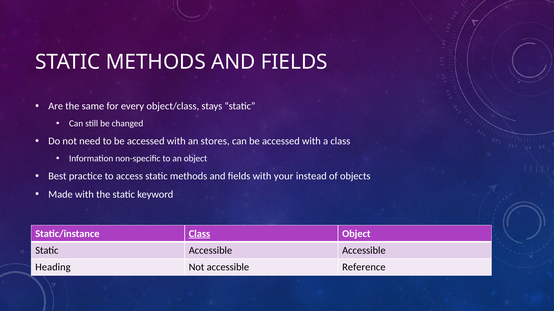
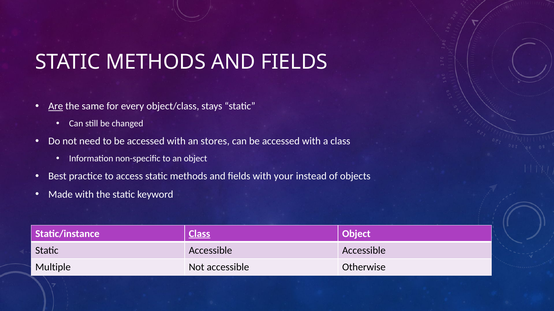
Are underline: none -> present
Heading: Heading -> Multiple
Reference: Reference -> Otherwise
